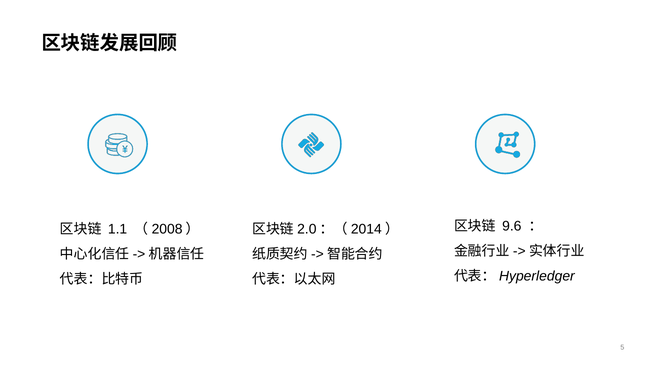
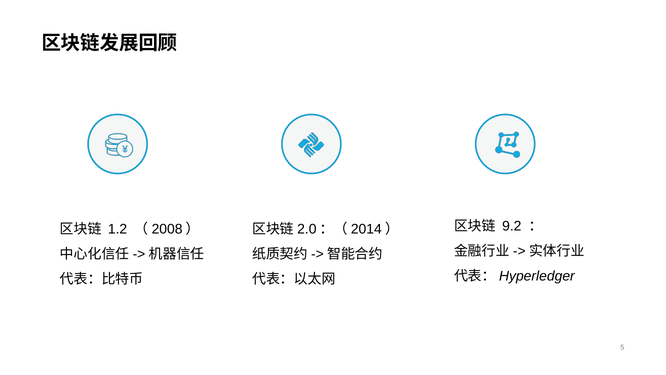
9.6: 9.6 -> 9.2
1.1: 1.1 -> 1.2
